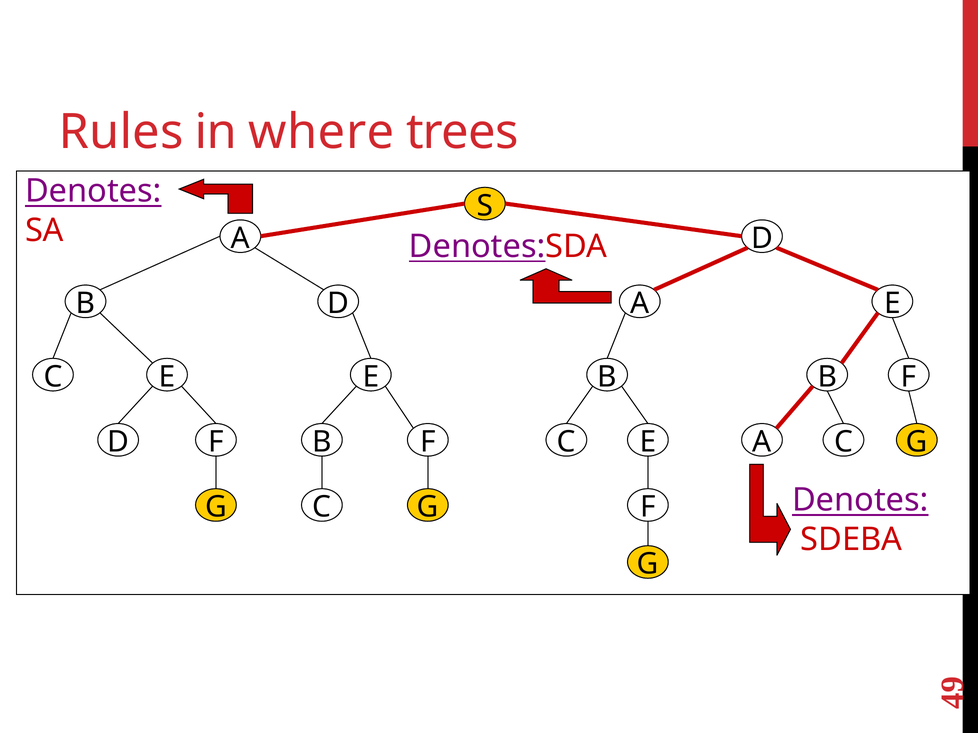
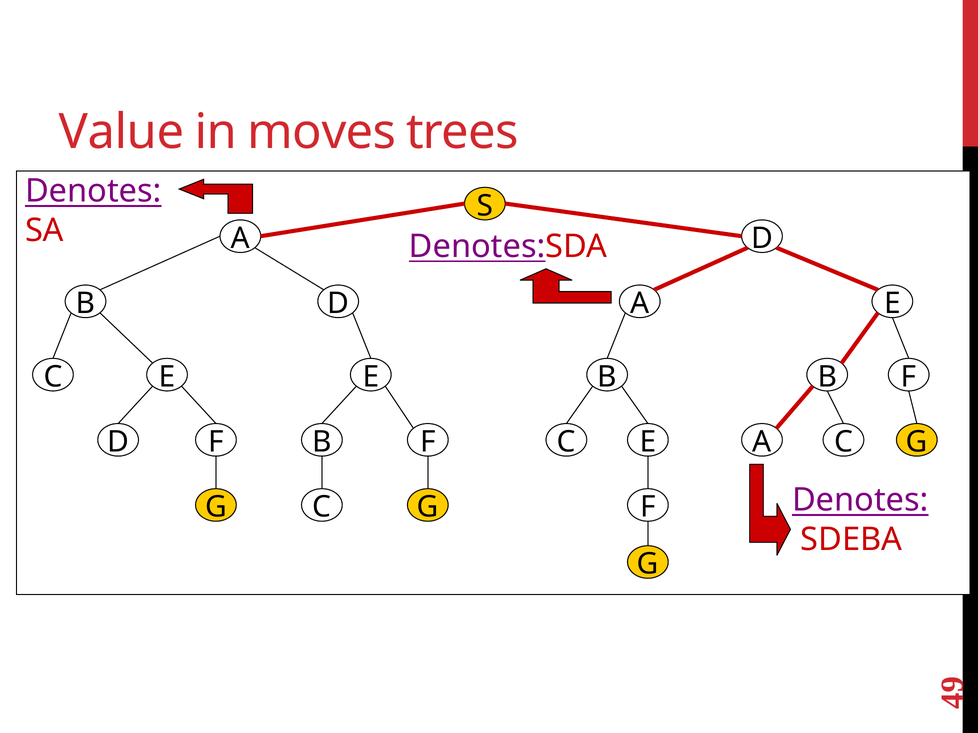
Rules: Rules -> Value
where: where -> moves
